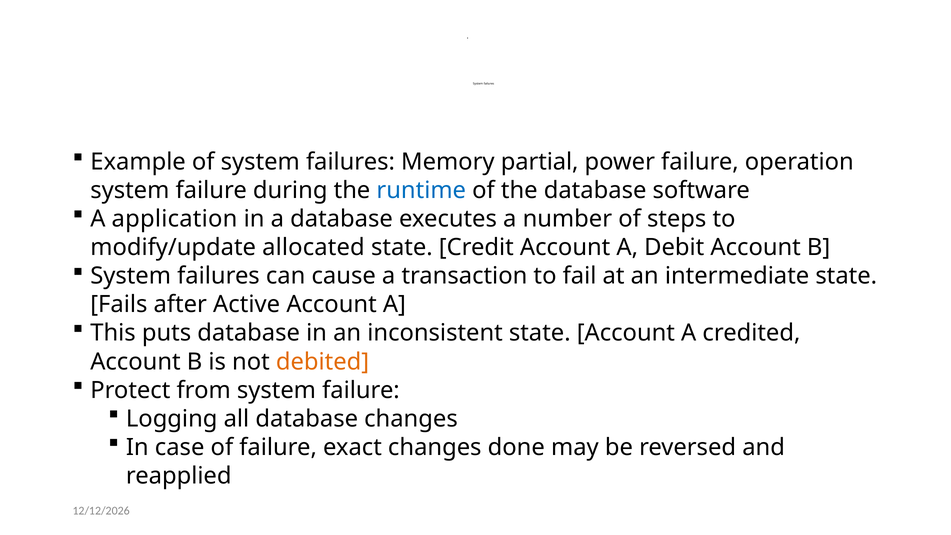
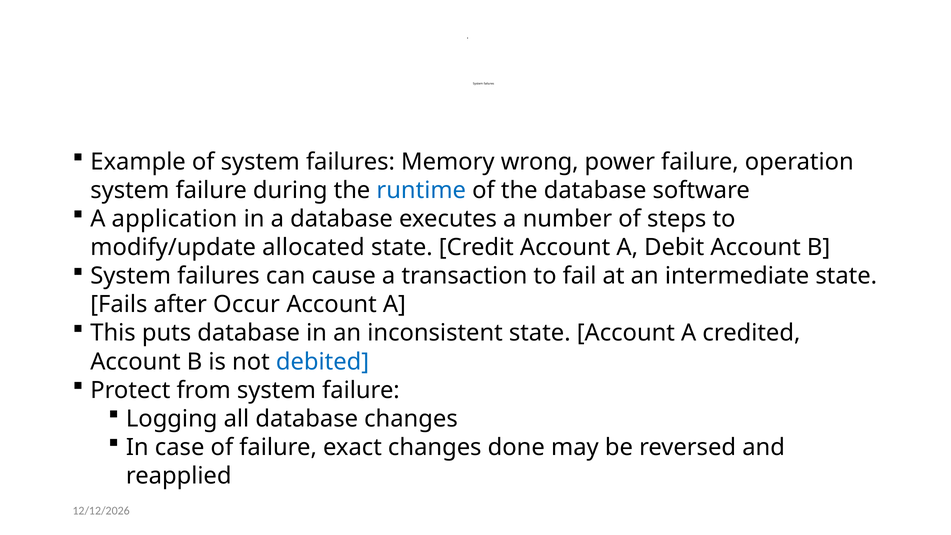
partial: partial -> wrong
Active: Active -> Occur
debited colour: orange -> blue
